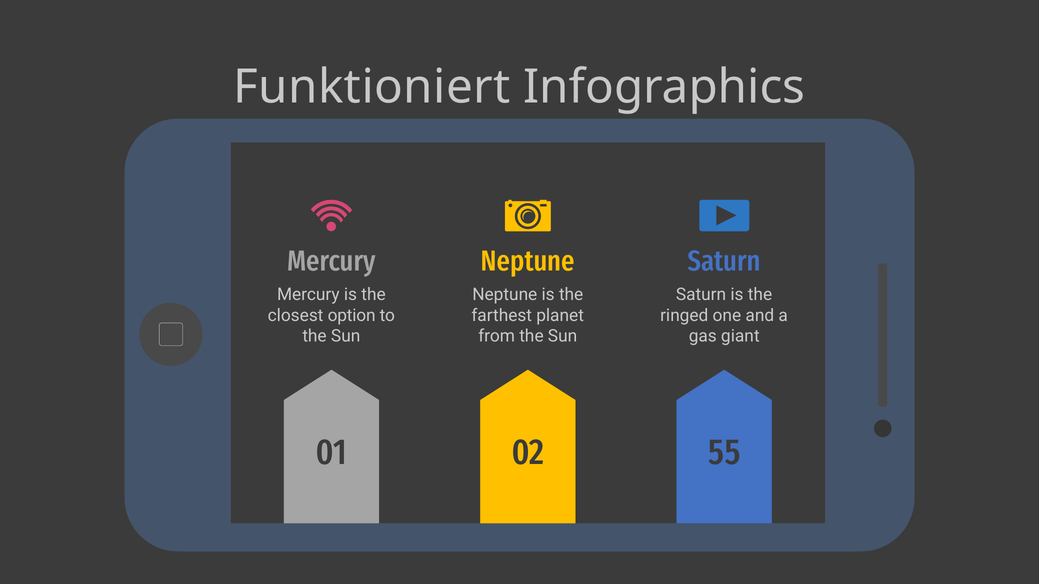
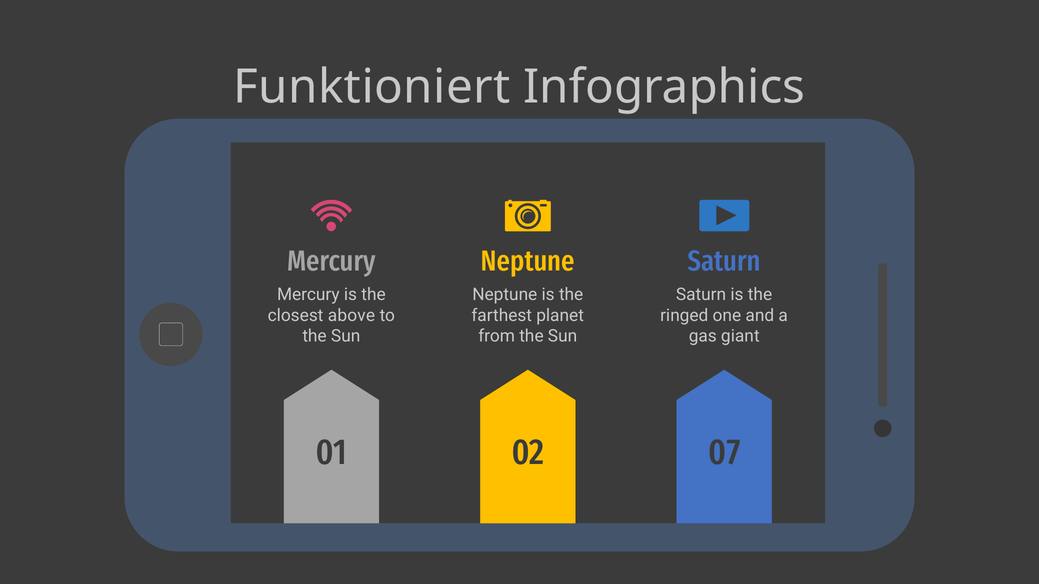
option: option -> above
55: 55 -> 07
